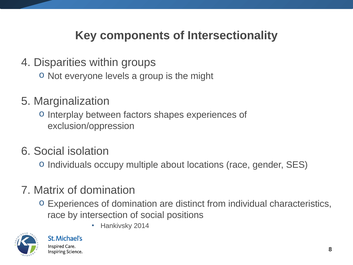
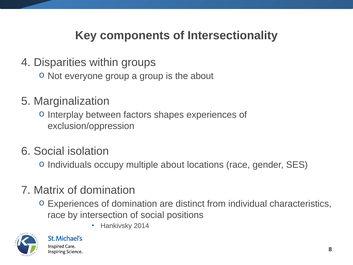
everyone levels: levels -> group
the might: might -> about
